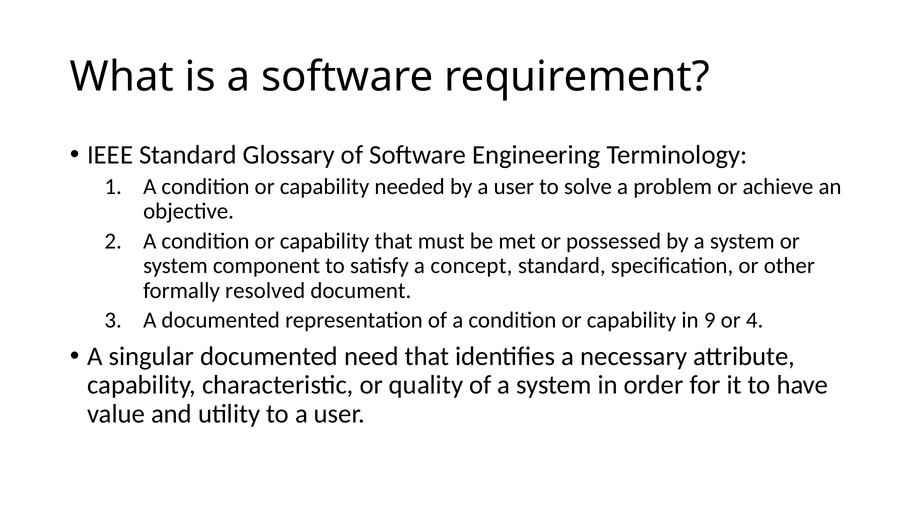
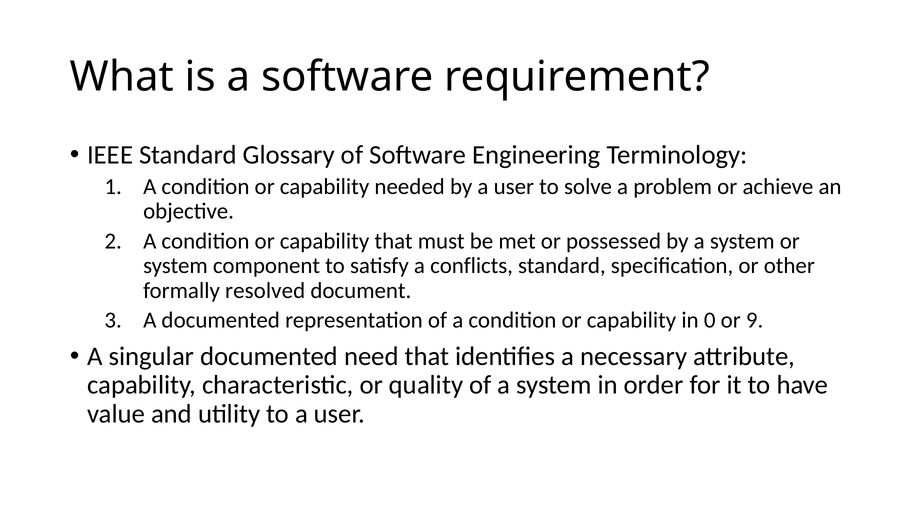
concept: concept -> conflicts
9: 9 -> 0
4: 4 -> 9
